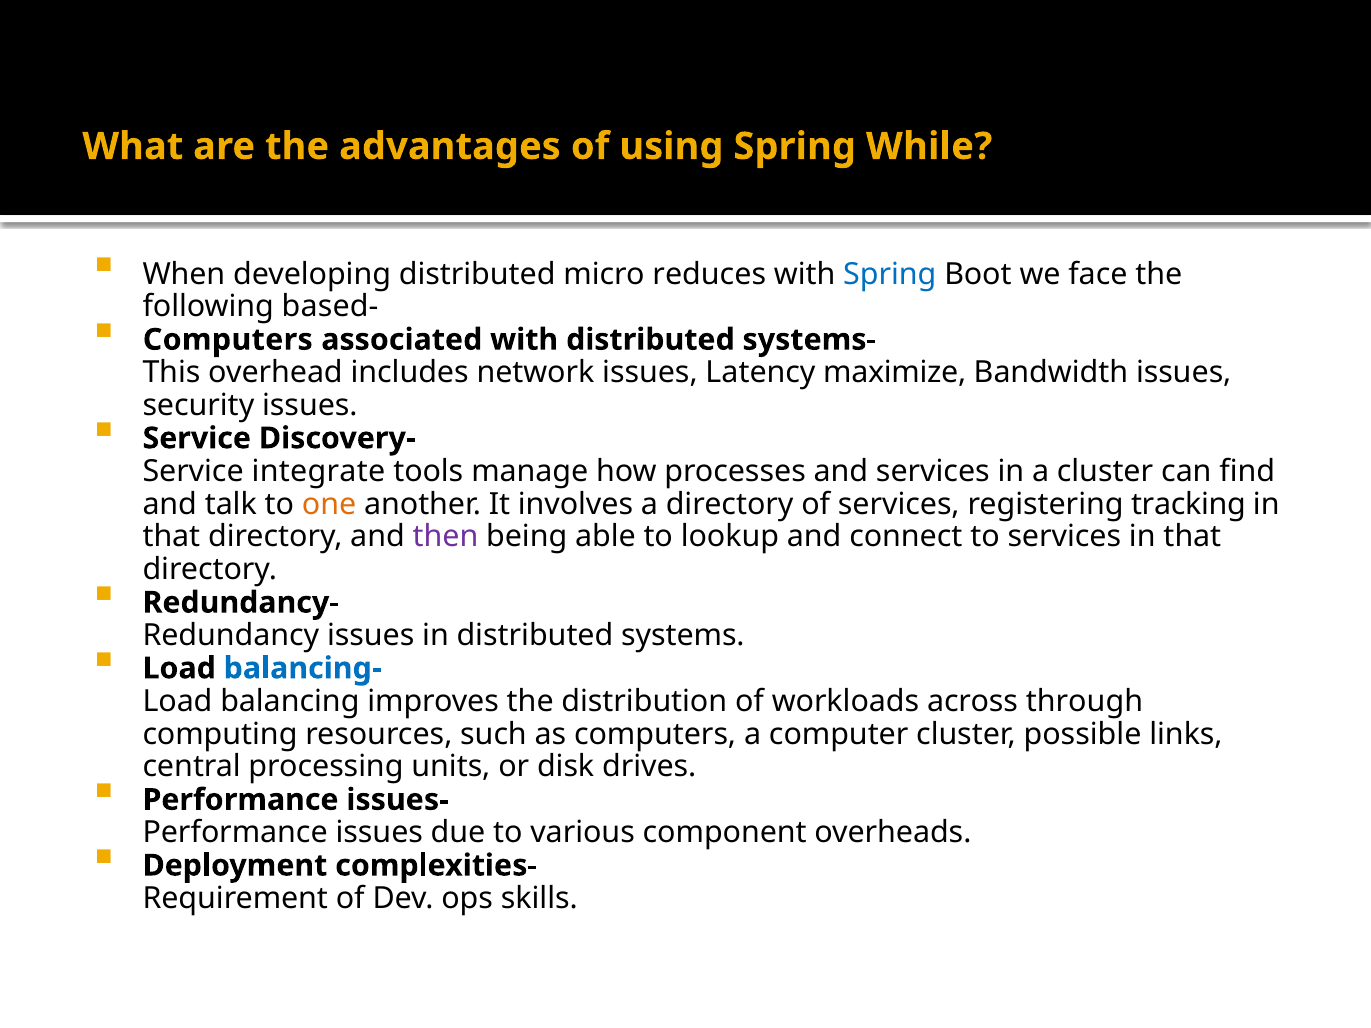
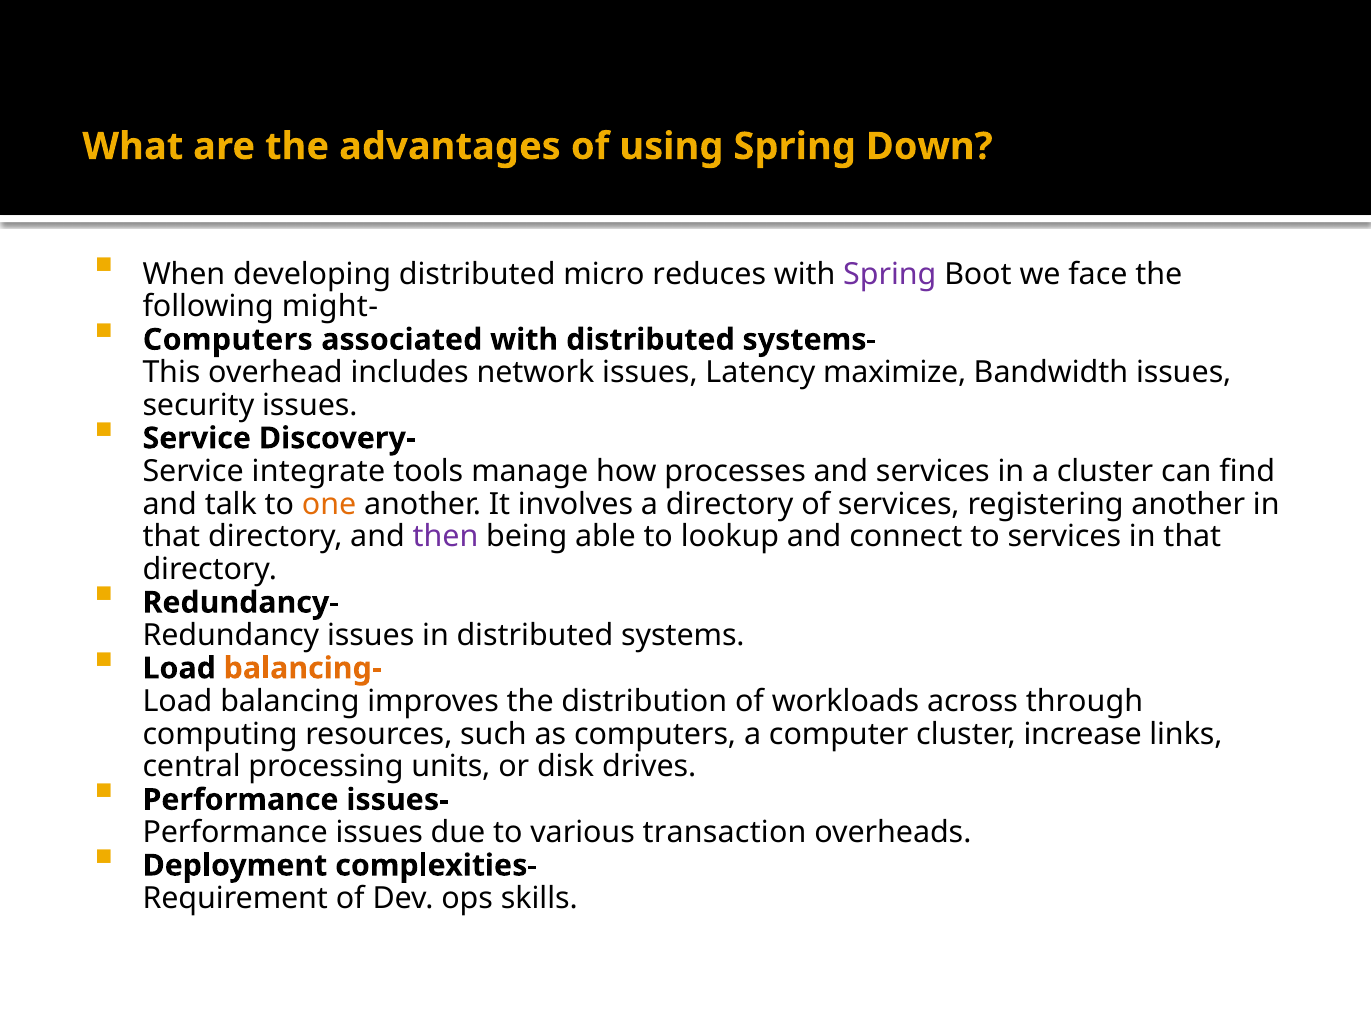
While: While -> Down
Spring at (890, 274) colour: blue -> purple
based-: based- -> might-
registering tracking: tracking -> another
balancing- colour: blue -> orange
possible: possible -> increase
component: component -> transaction
